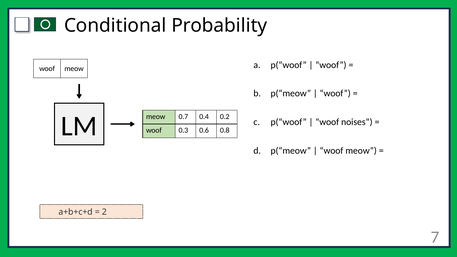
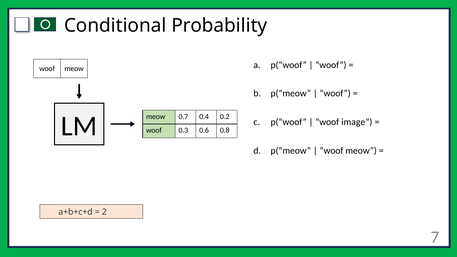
noises: noises -> image
